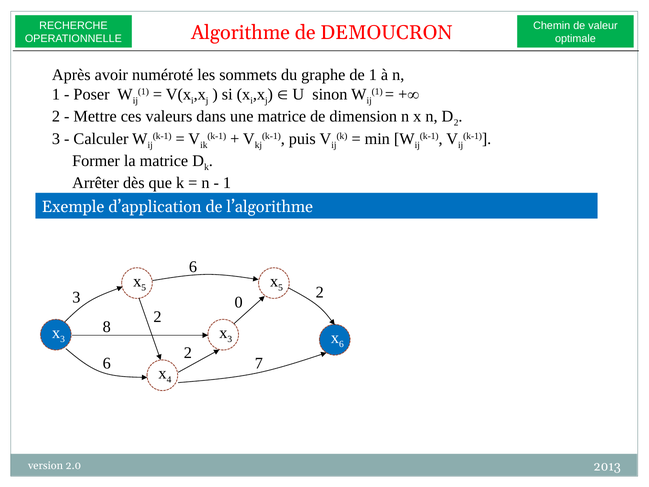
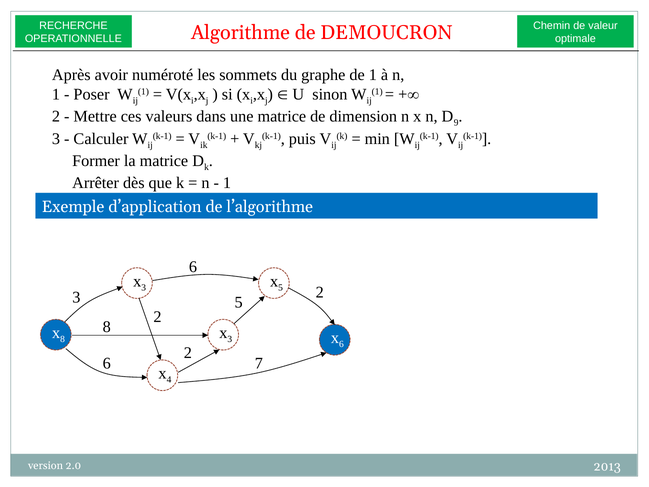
2 at (456, 123): 2 -> 9
5 at (144, 287): 5 -> 3
3 0: 0 -> 5
3 at (62, 339): 3 -> 8
